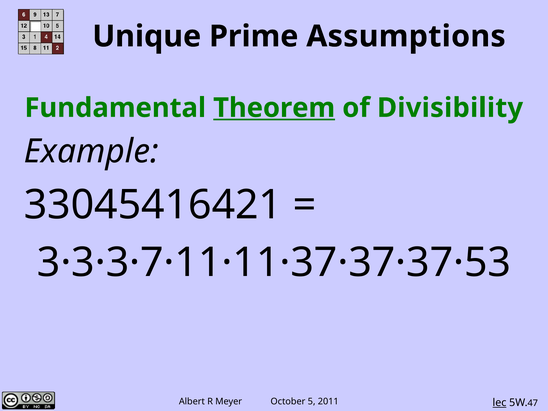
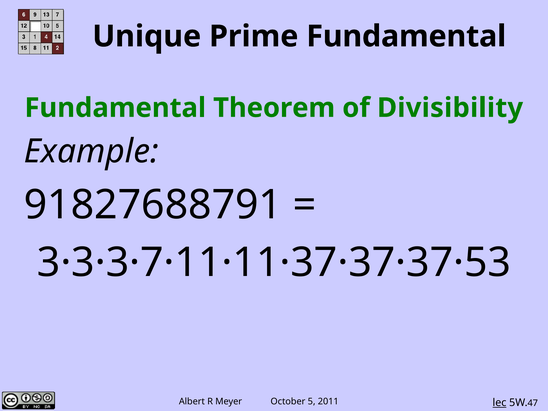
Prime Assumptions: Assumptions -> Fundamental
Theorem underline: present -> none
33045416421: 33045416421 -> 91827688791
